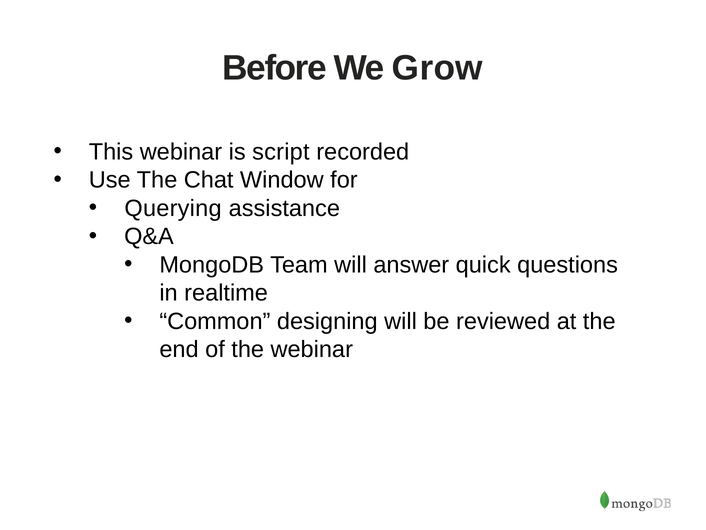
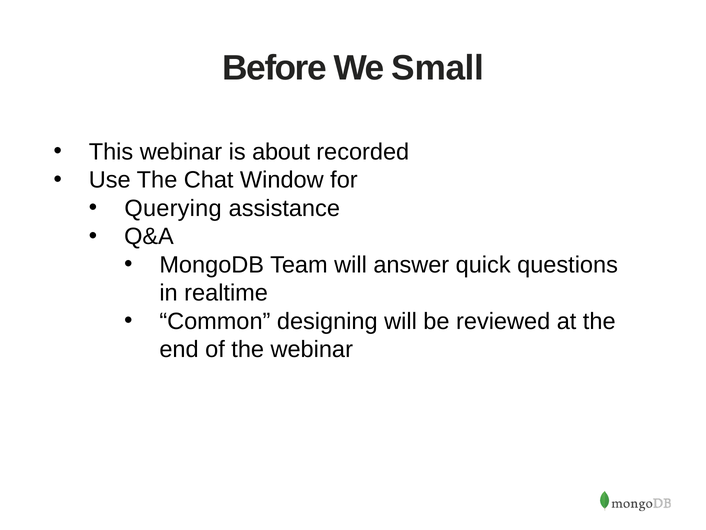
Grow: Grow -> Small
script: script -> about
